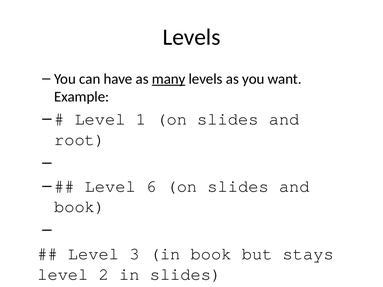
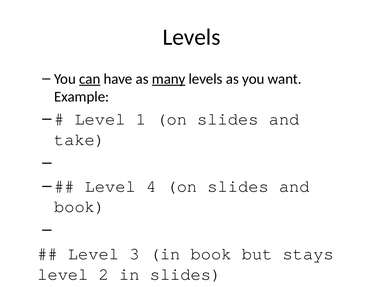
can at (90, 79) underline: none -> present
root: root -> take
6: 6 -> 4
